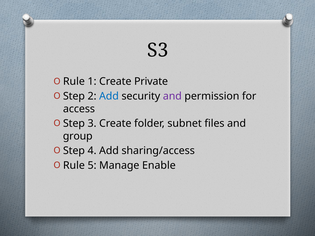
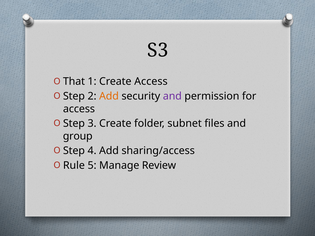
Rule at (74, 82): Rule -> That
Create Private: Private -> Access
Add at (109, 96) colour: blue -> orange
Enable: Enable -> Review
